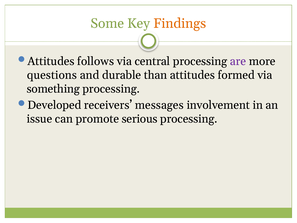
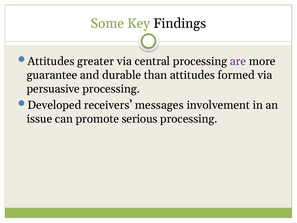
Findings colour: orange -> black
follows: follows -> greater
questions: questions -> guarantee
something: something -> persuasive
